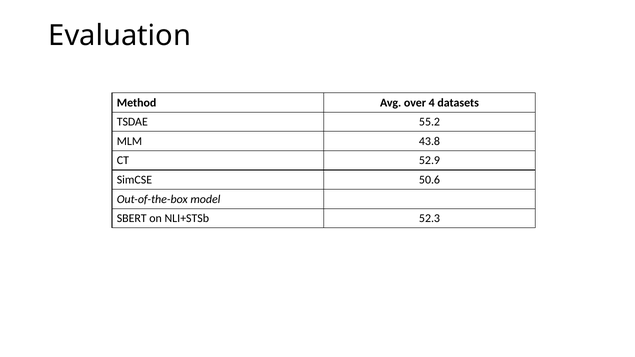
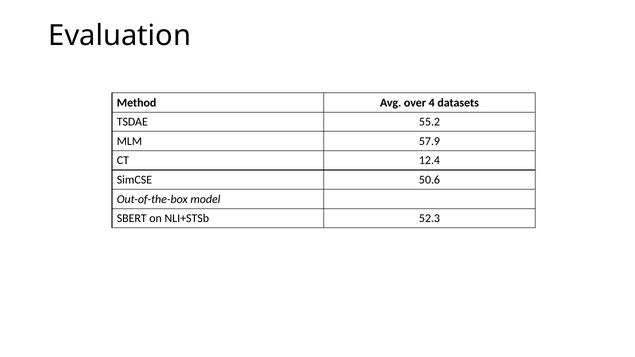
43.8: 43.8 -> 57.9
52.9: 52.9 -> 12.4
